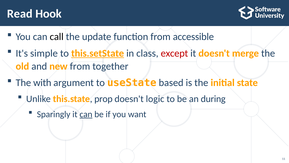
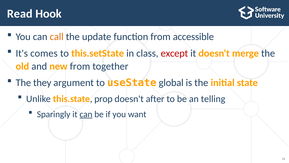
call colour: black -> orange
simple: simple -> comes
this.setState underline: present -> none
with: with -> they
based: based -> global
logic: logic -> after
during: during -> telling
